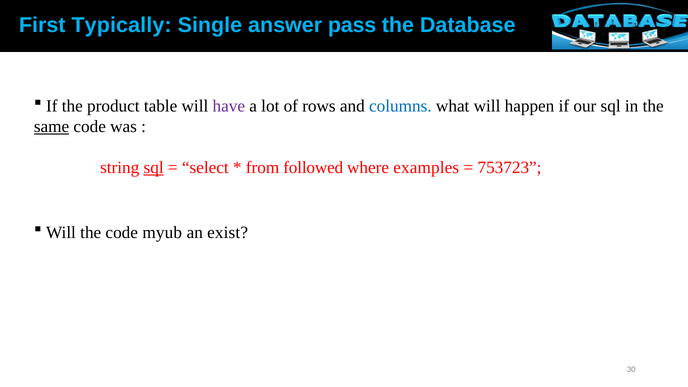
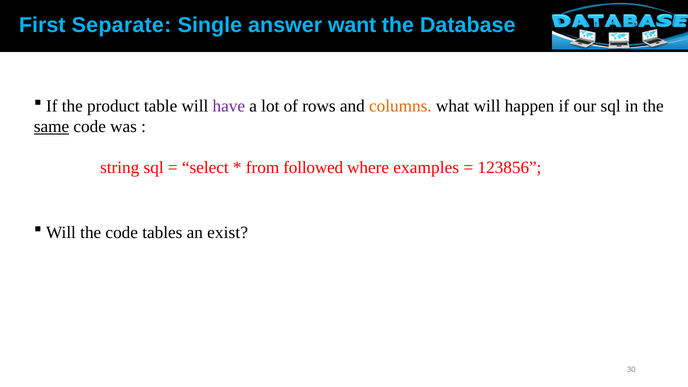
Typically: Typically -> Separate
pass: pass -> want
columns colour: blue -> orange
sql at (154, 168) underline: present -> none
753723: 753723 -> 123856
myub: myub -> tables
